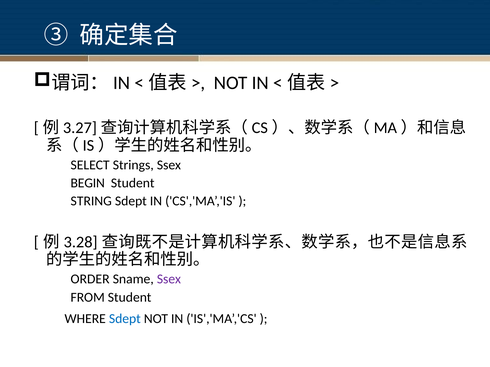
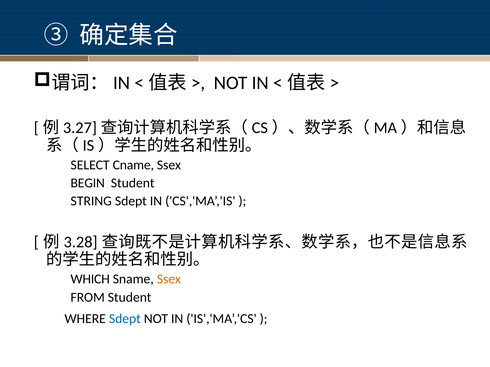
Strings: Strings -> Cname
ORDER: ORDER -> WHICH
Ssex at (169, 280) colour: purple -> orange
